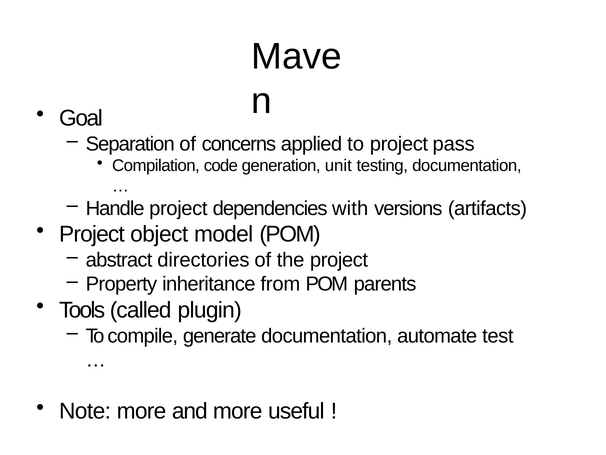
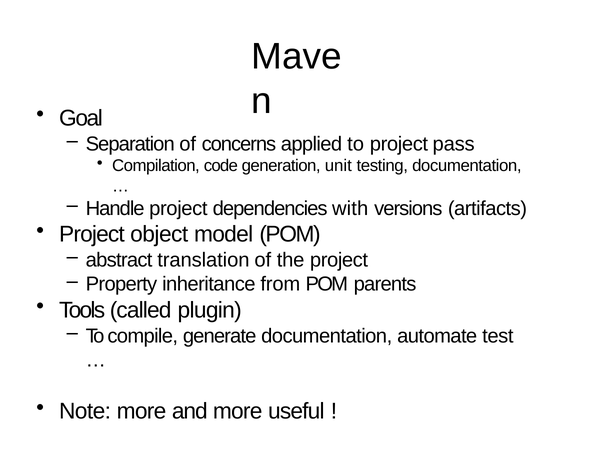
directories: directories -> translation
